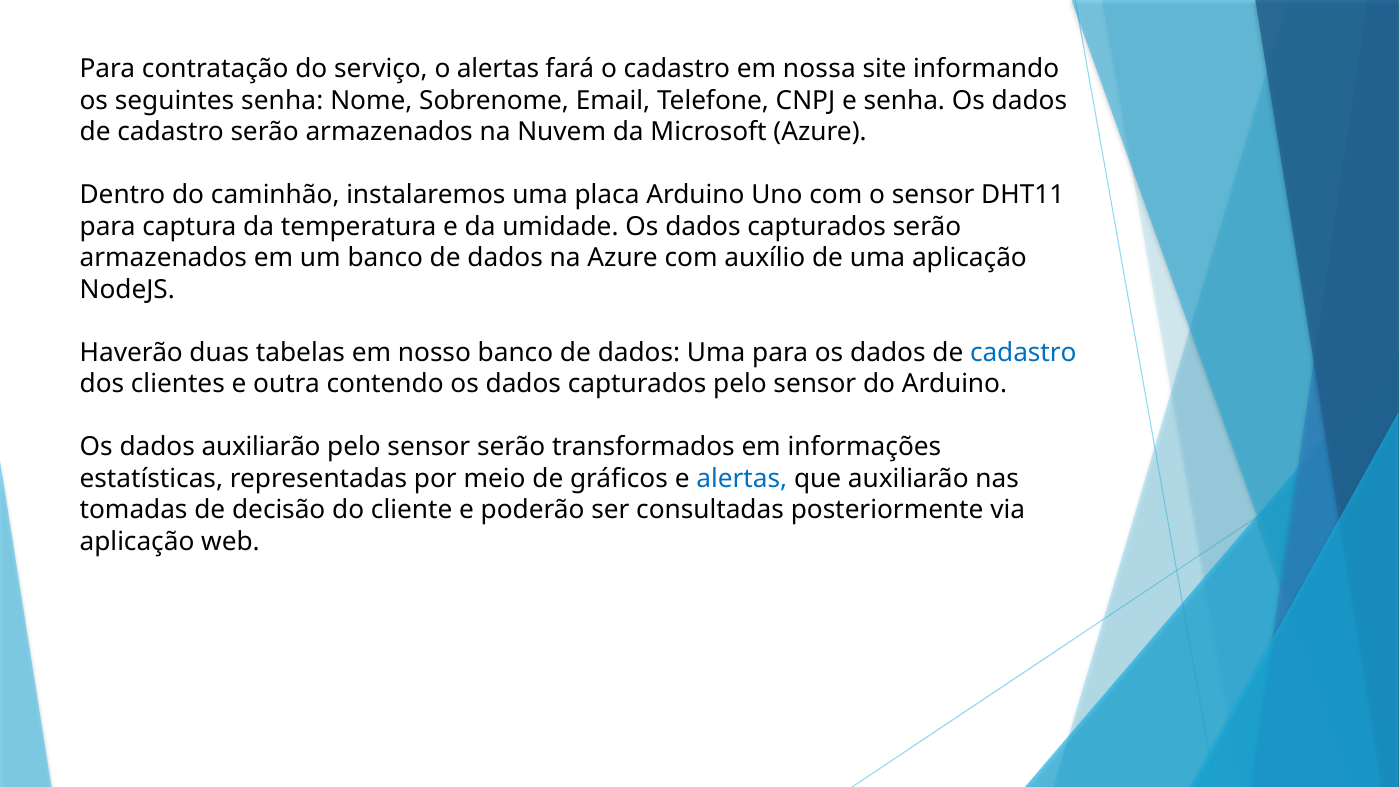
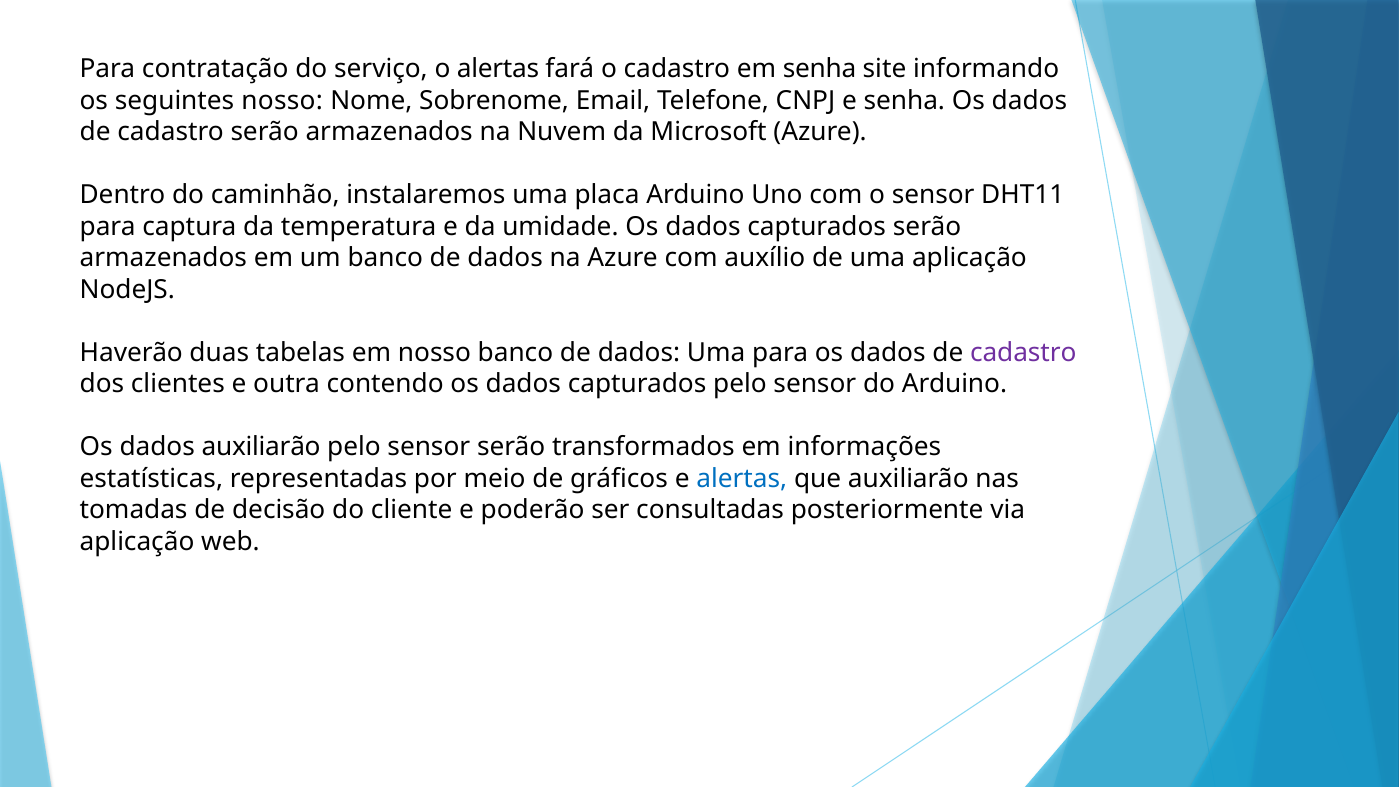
em nossa: nossa -> senha
seguintes senha: senha -> nosso
cadastro at (1023, 353) colour: blue -> purple
